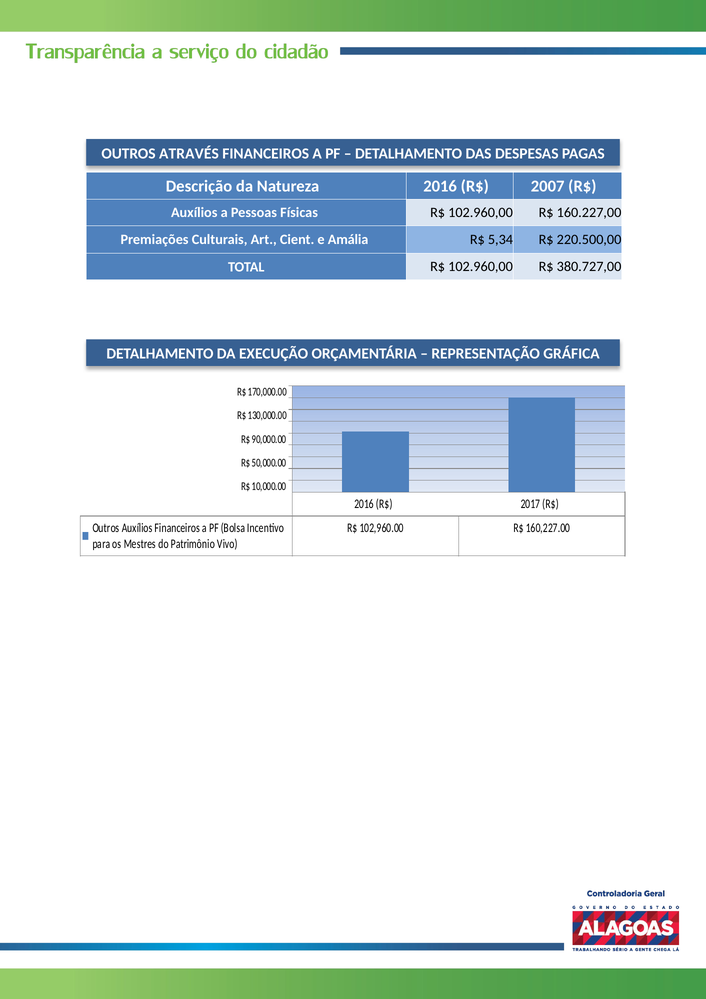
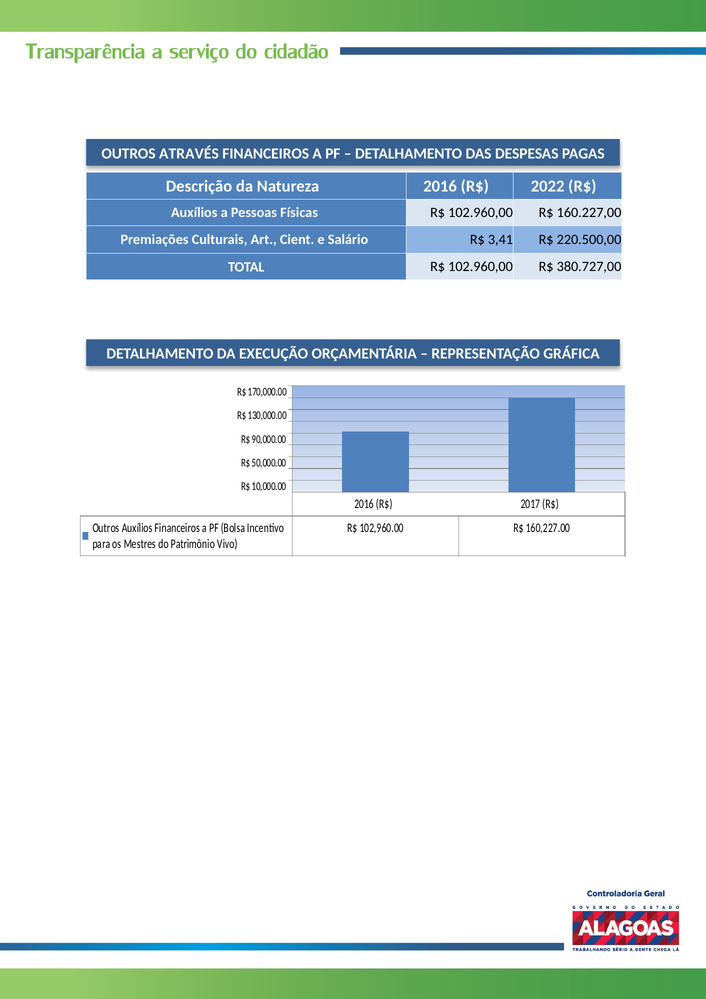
2007: 2007 -> 2022
Amália: Amália -> Salário
5,34: 5,34 -> 3,41
